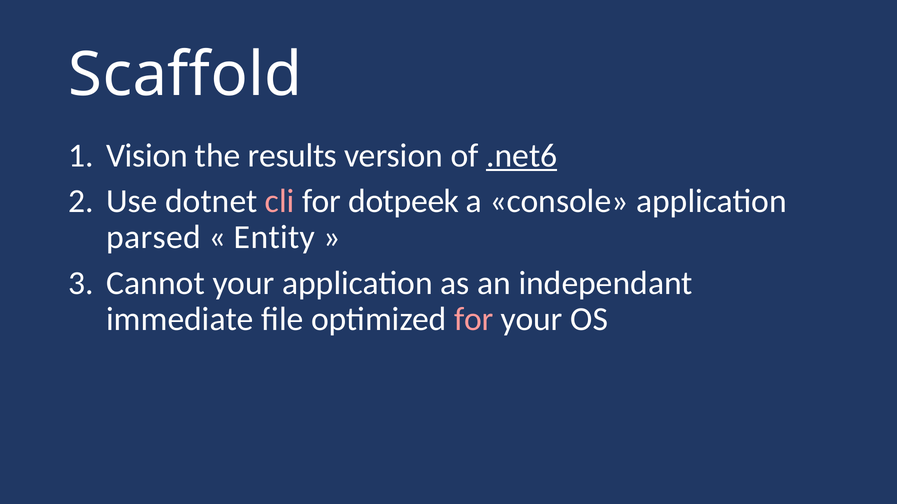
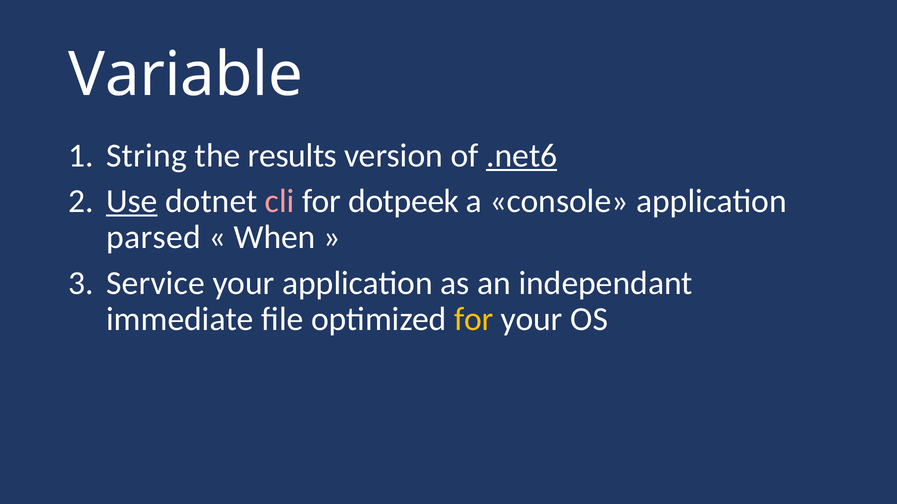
Scaffold: Scaffold -> Variable
Vision: Vision -> String
Use underline: none -> present
Entity: Entity -> When
Cannot: Cannot -> Service
for at (474, 320) colour: pink -> yellow
